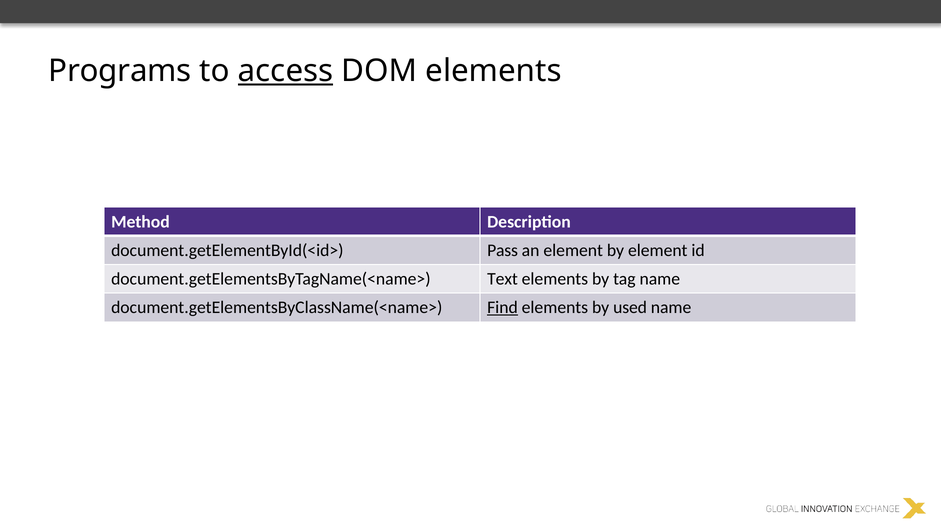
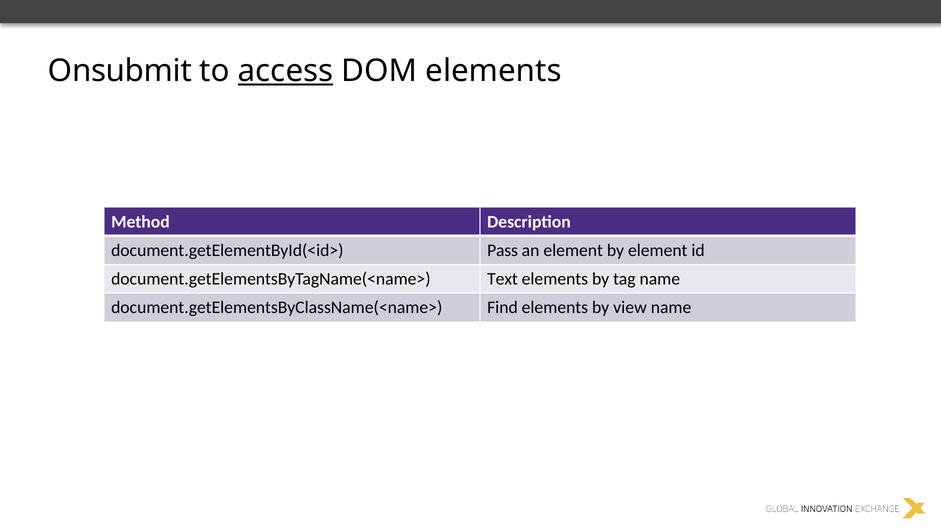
Programs: Programs -> Onsubmit
Find underline: present -> none
used: used -> view
